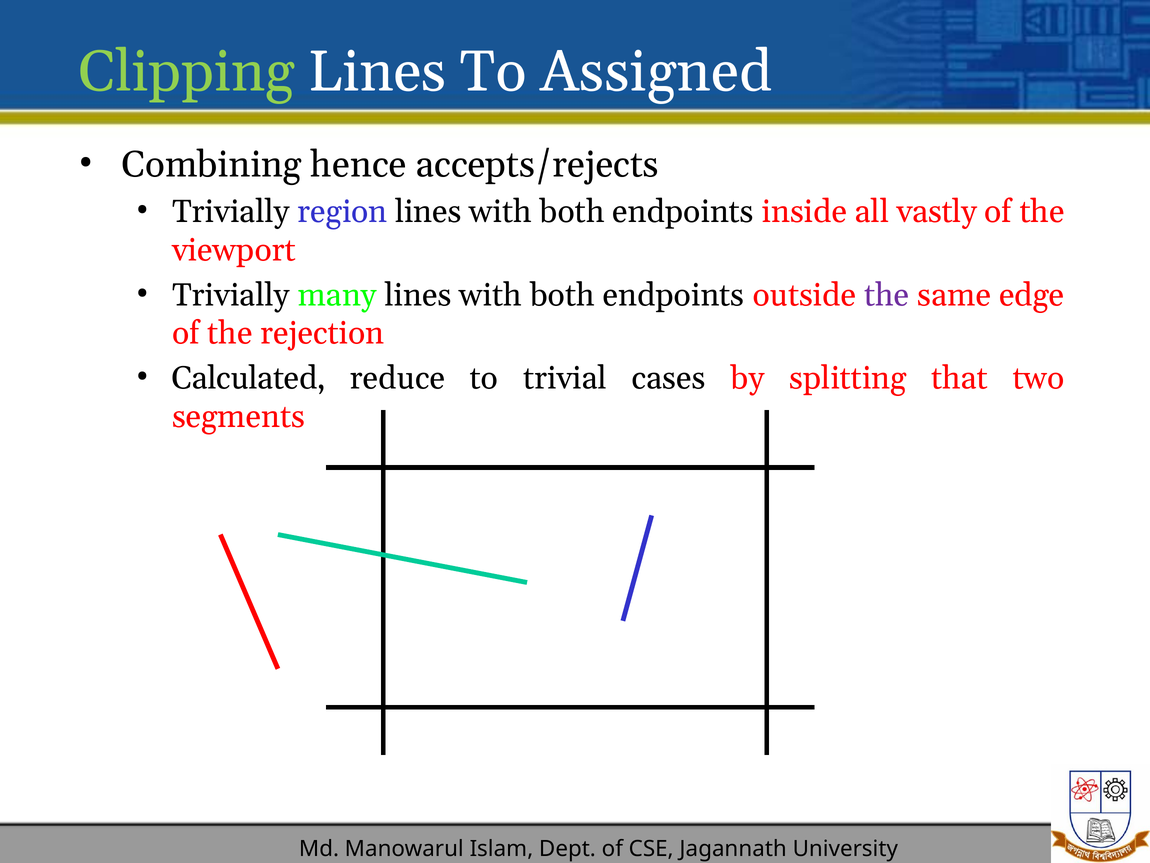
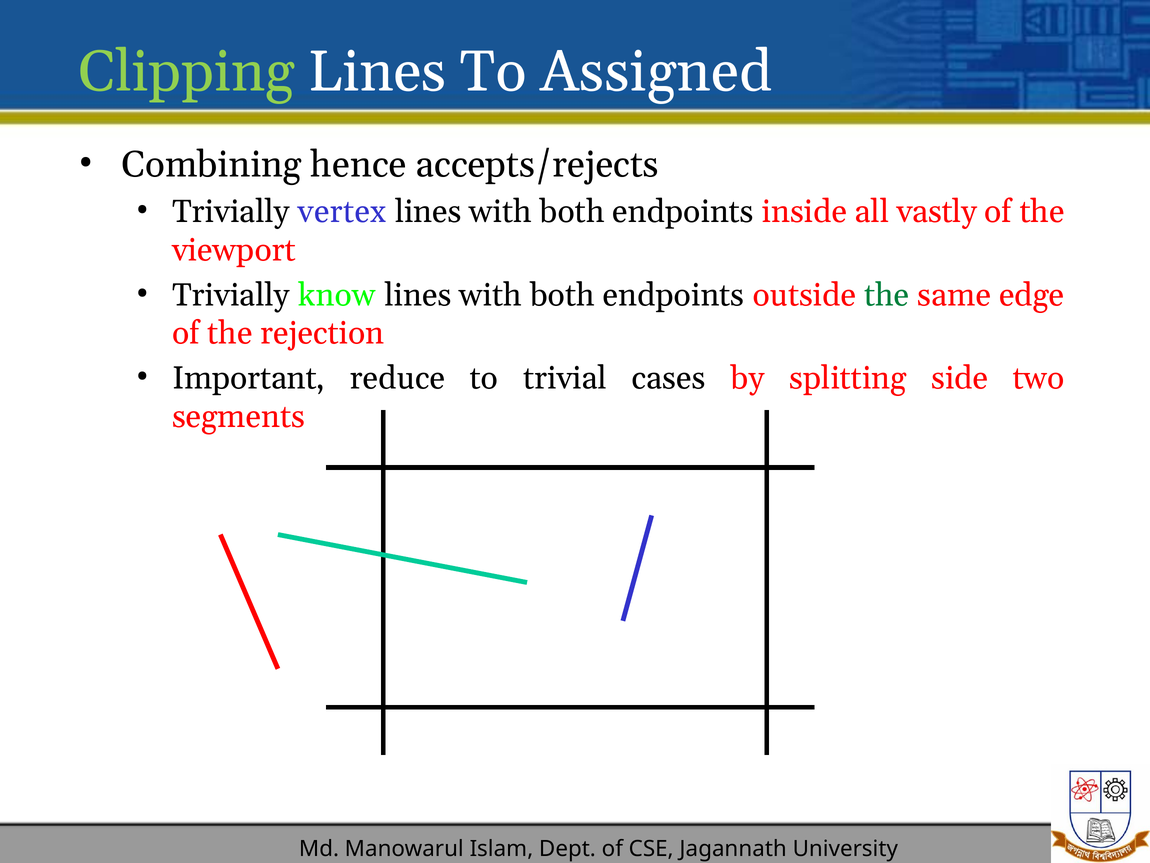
region: region -> vertex
many: many -> know
the at (887, 295) colour: purple -> green
Calculated: Calculated -> Important
that: that -> side
